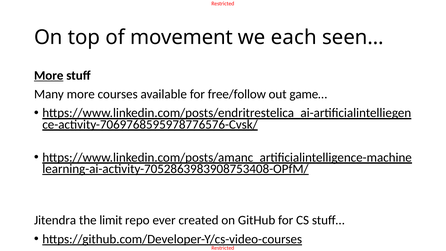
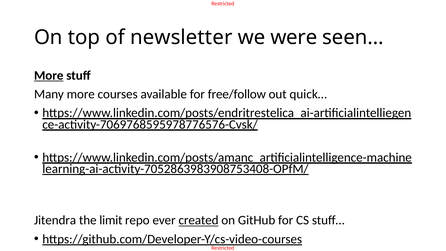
movement: movement -> newsletter
each: each -> were
game…: game… -> quick…
created underline: none -> present
